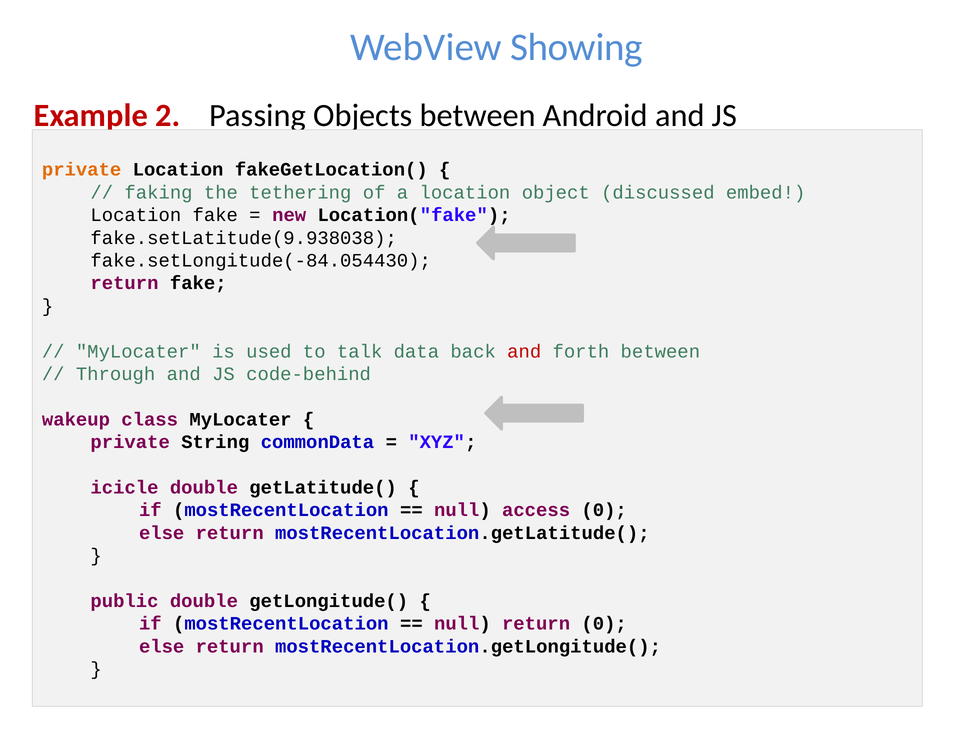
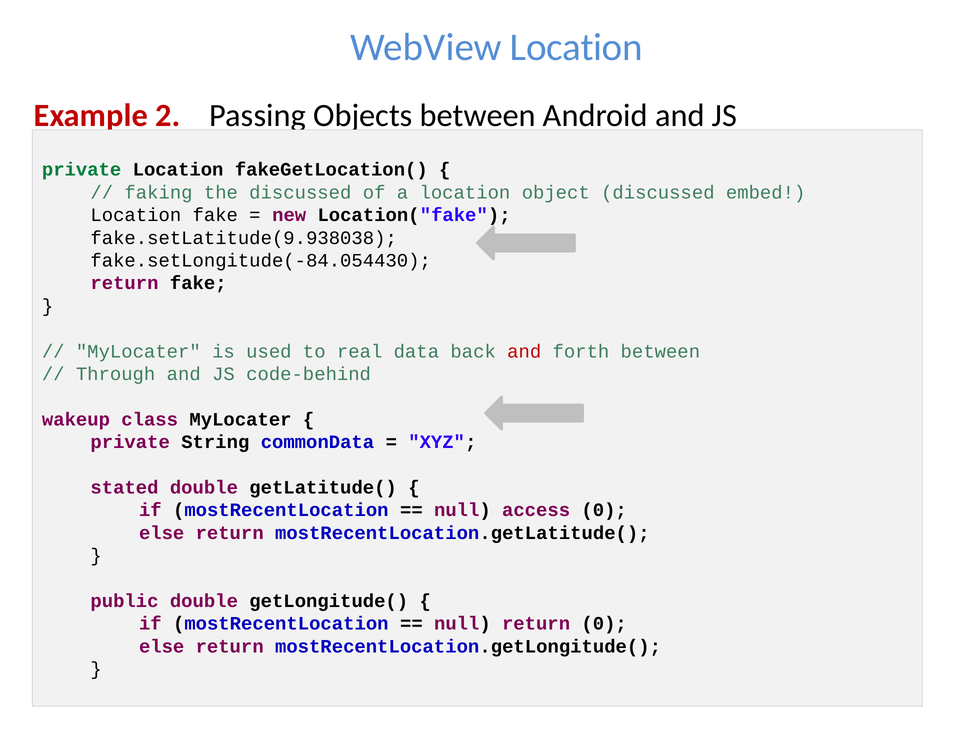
WebView Showing: Showing -> Location
private at (82, 170) colour: orange -> green
the tethering: tethering -> discussed
talk: talk -> real
icicle: icicle -> stated
